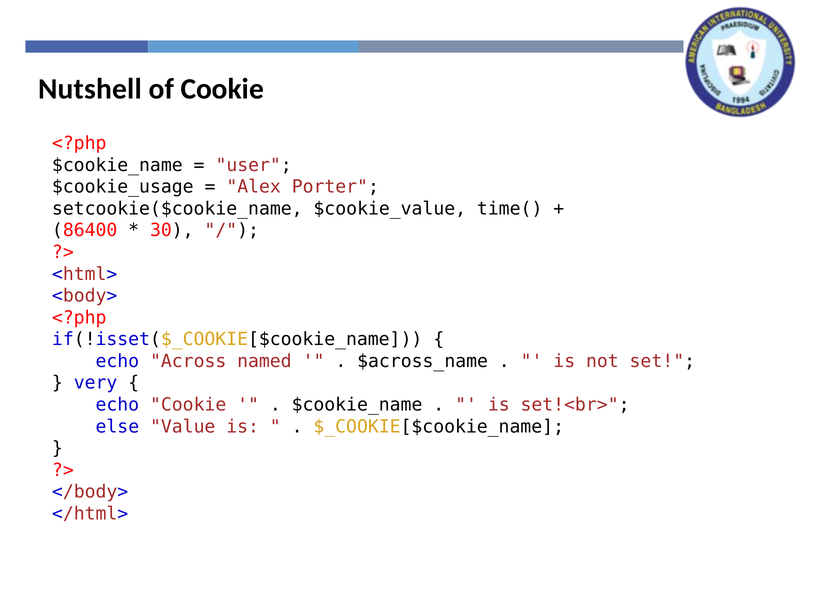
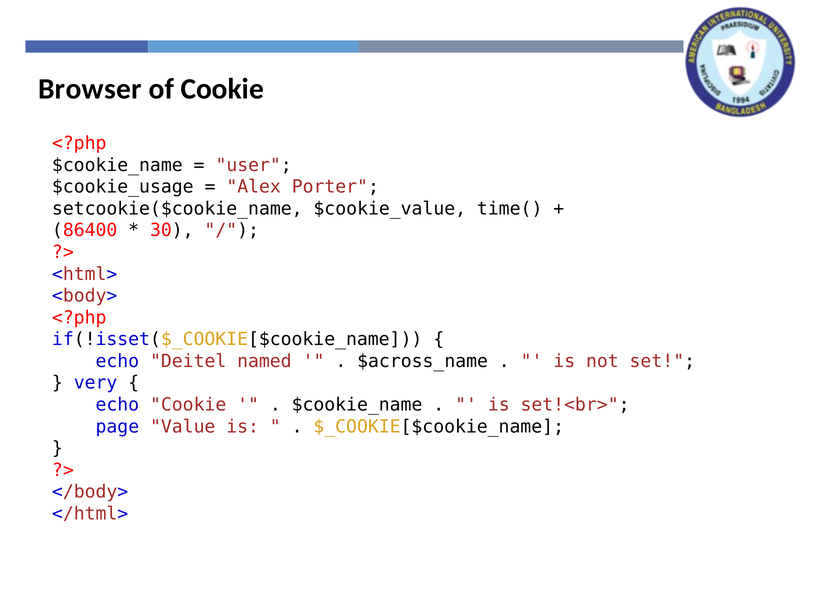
Nutshell: Nutshell -> Browser
Across: Across -> Deitel
else: else -> page
